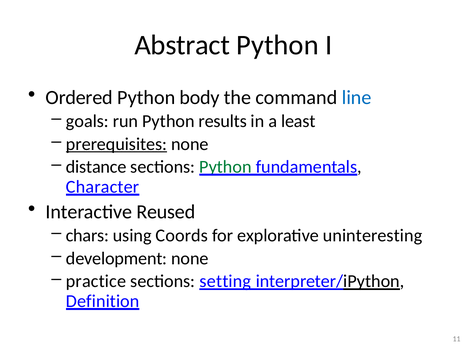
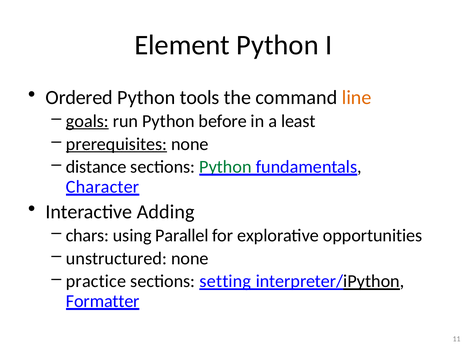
Abstract: Abstract -> Element
body: body -> tools
line colour: blue -> orange
goals underline: none -> present
results: results -> before
Reused: Reused -> Adding
Coords: Coords -> Parallel
uninteresting: uninteresting -> opportunities
development: development -> unstructured
Definition: Definition -> Formatter
